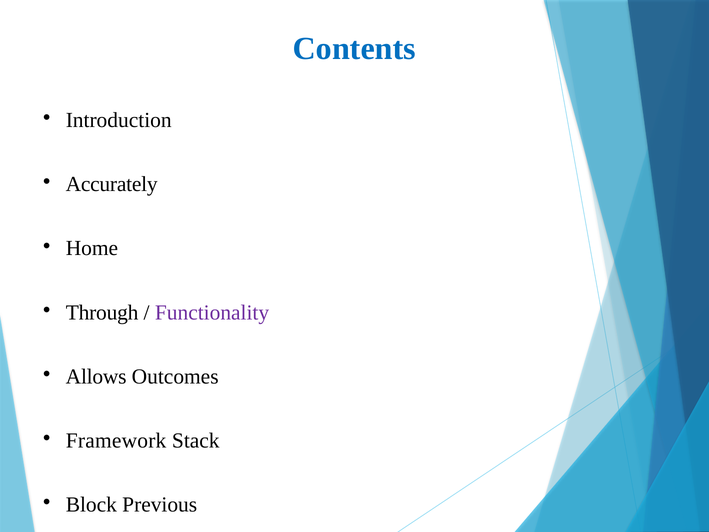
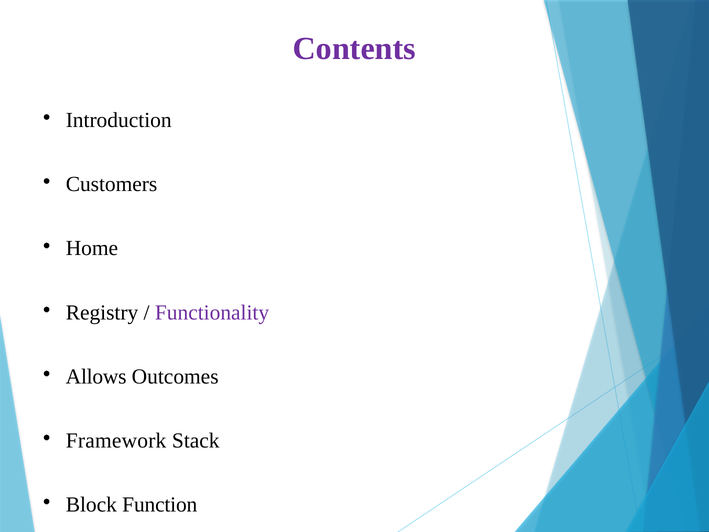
Contents colour: blue -> purple
Accurately: Accurately -> Customers
Through: Through -> Registry
Previous: Previous -> Function
